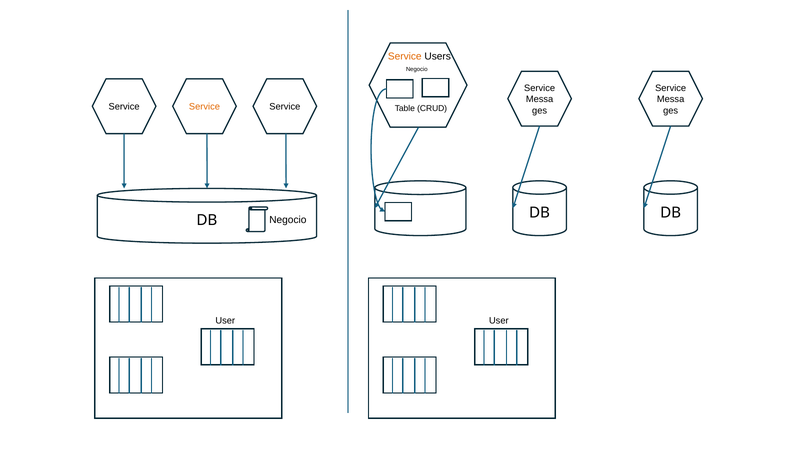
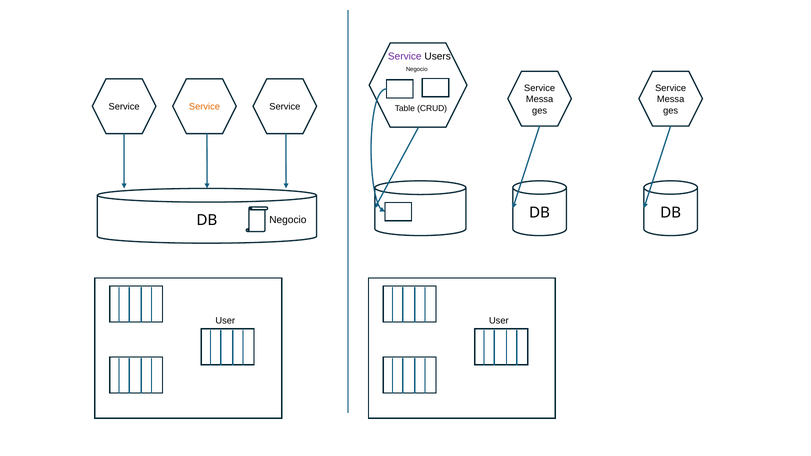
Service at (405, 57) colour: orange -> purple
